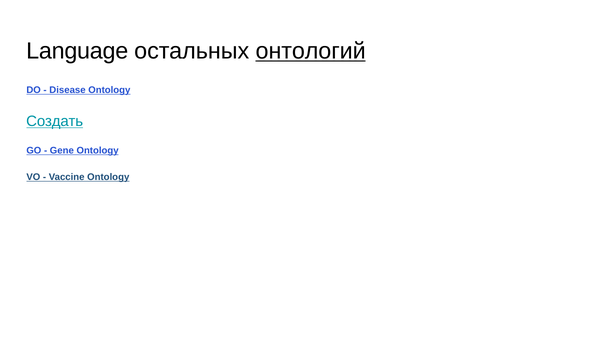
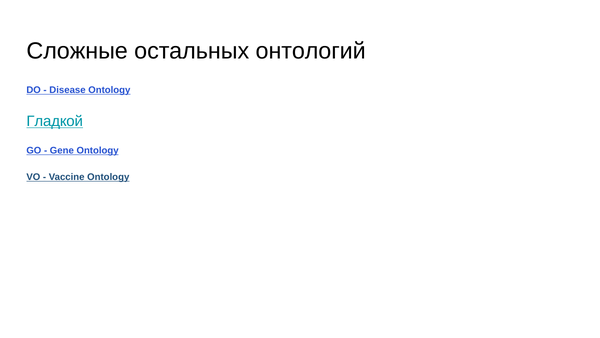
Language: Language -> Сложные
онтологий underline: present -> none
Создать: Создать -> Гладкой
